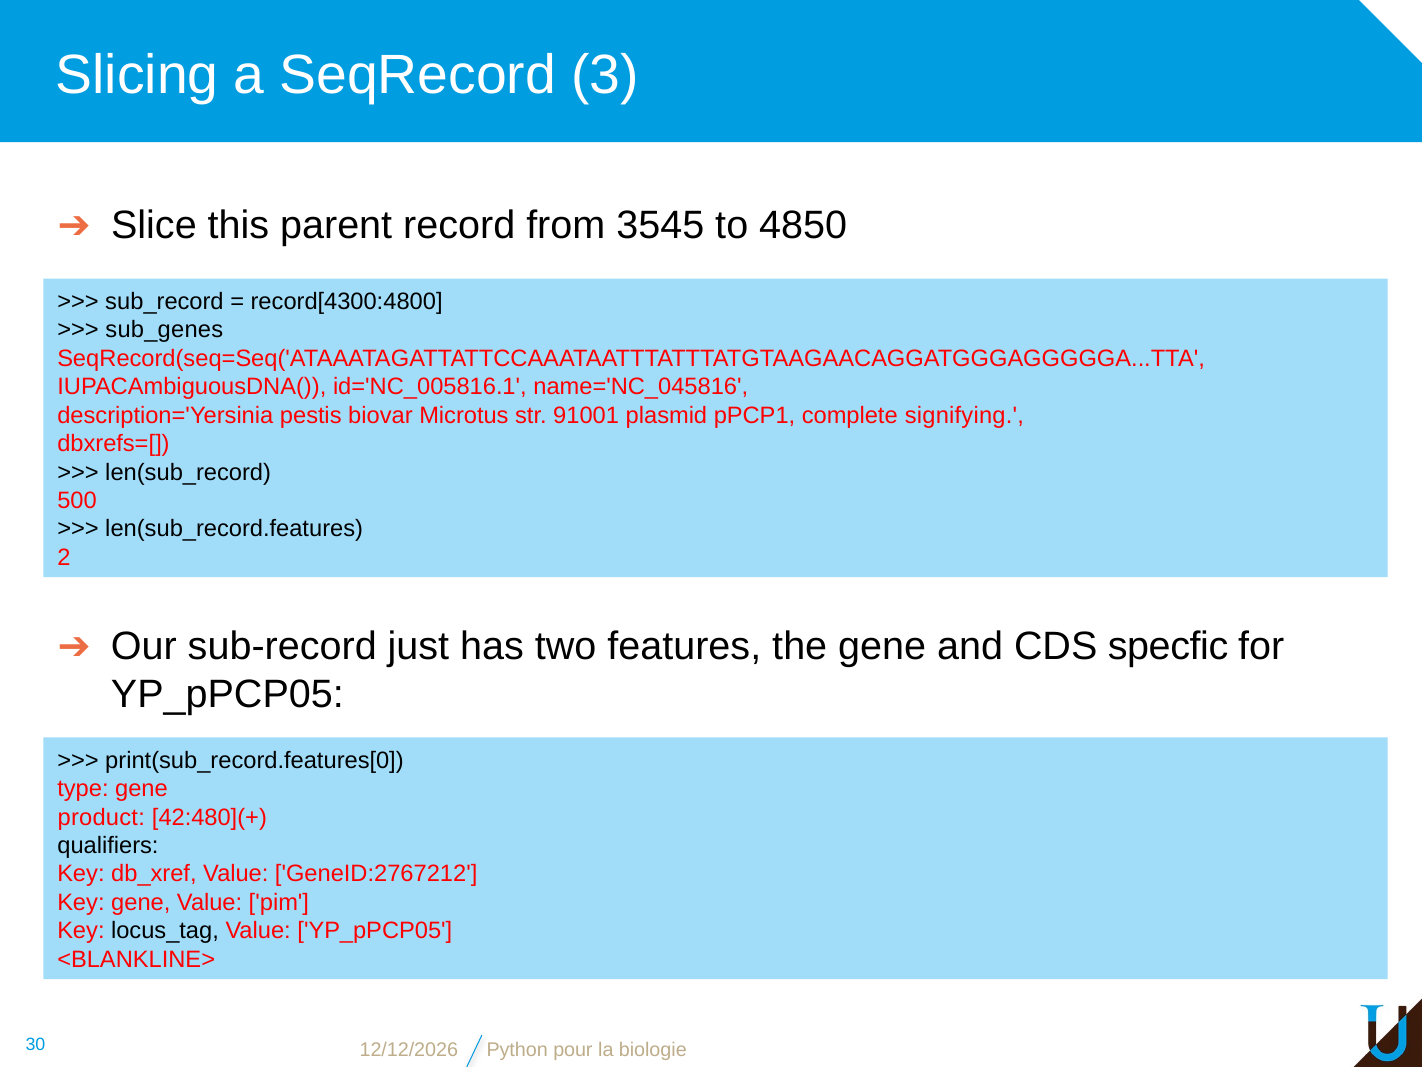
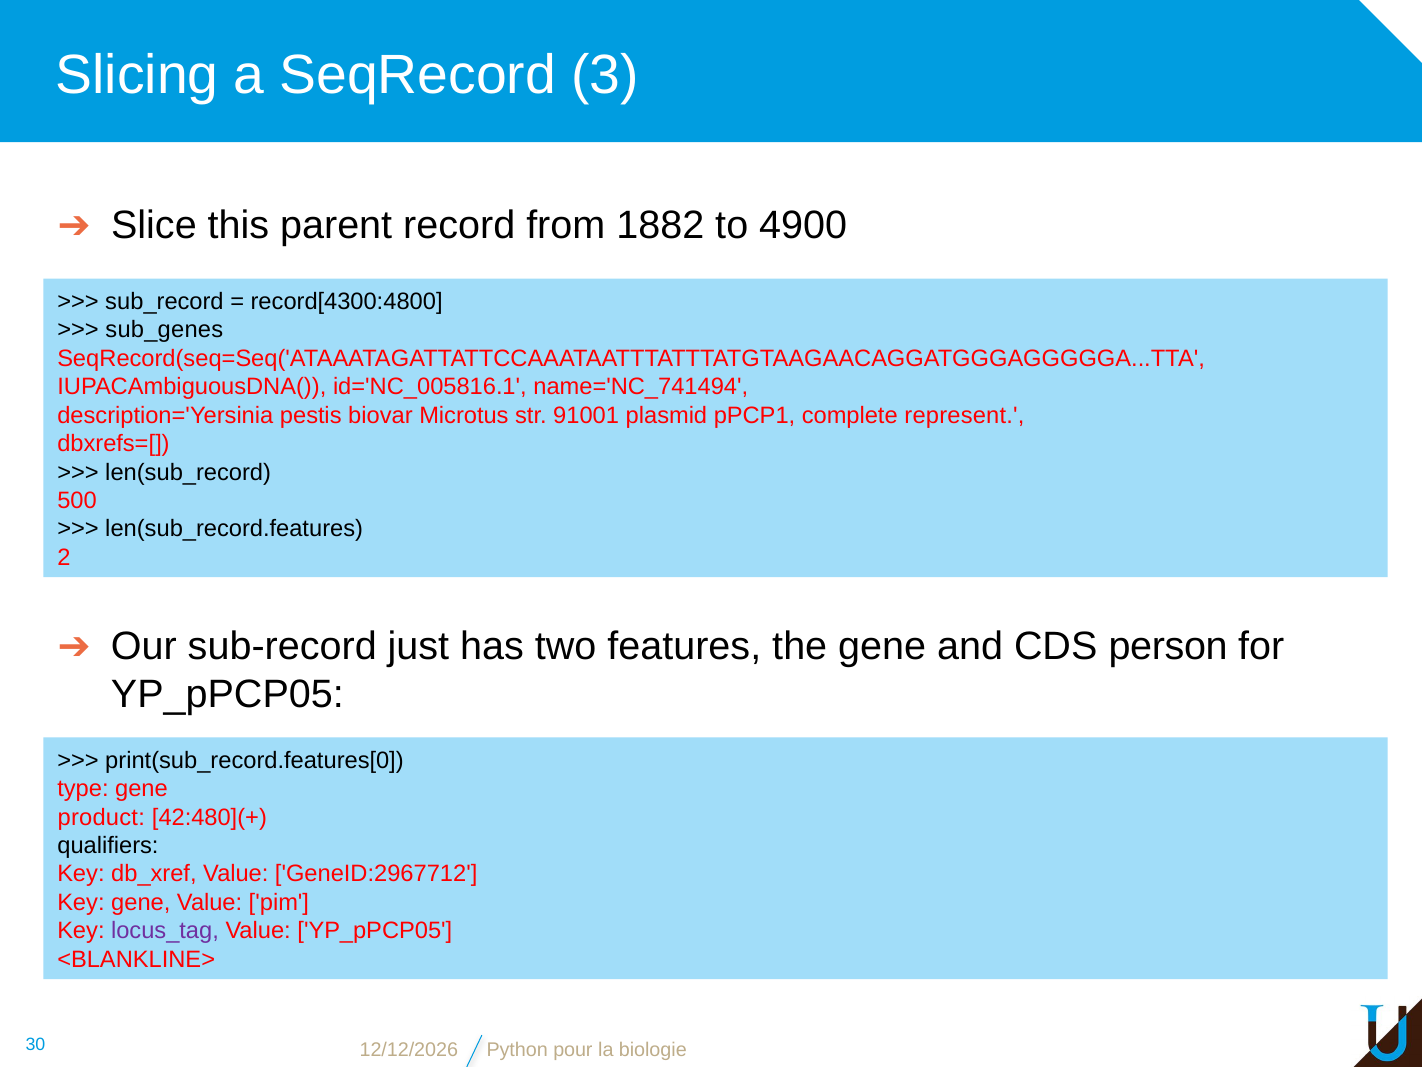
3545: 3545 -> 1882
4850: 4850 -> 4900
name='NC_045816: name='NC_045816 -> name='NC_741494
signifying: signifying -> represent
specfic: specfic -> person
GeneID:2767212: GeneID:2767212 -> GeneID:2967712
locus_tag colour: black -> purple
